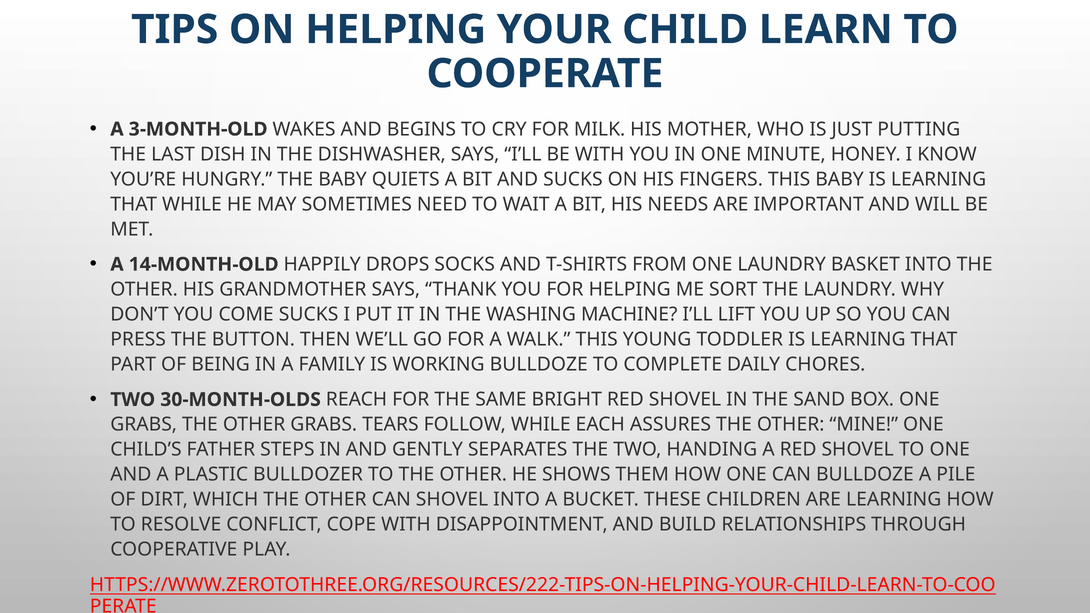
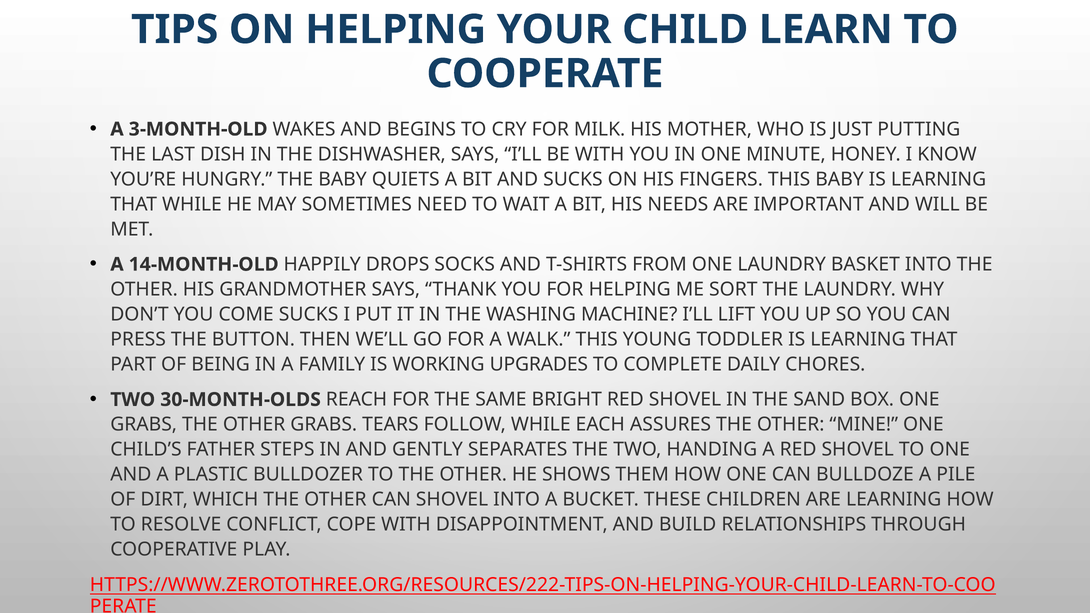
WORKING BULLDOZE: BULLDOZE -> UPGRADES
